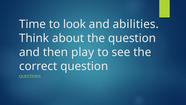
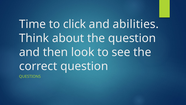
look: look -> click
play: play -> look
